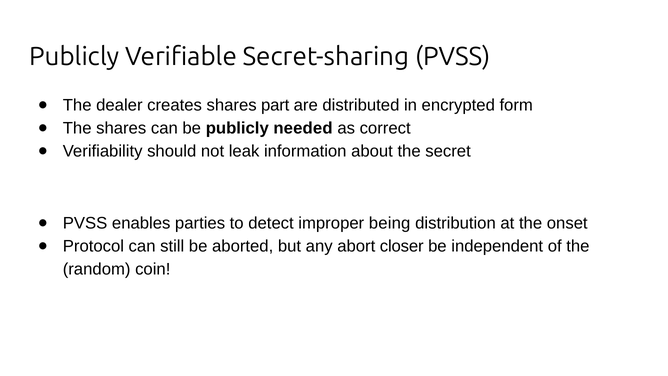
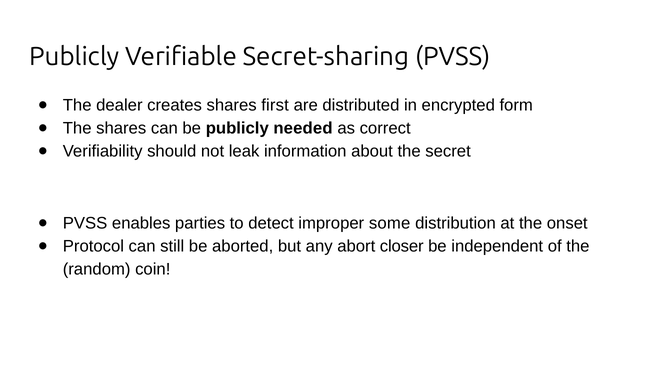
part: part -> first
being: being -> some
